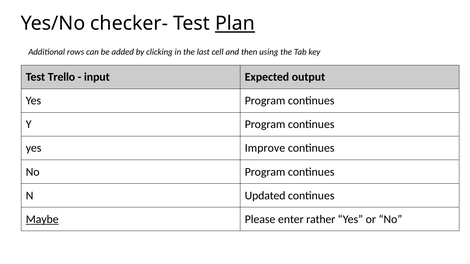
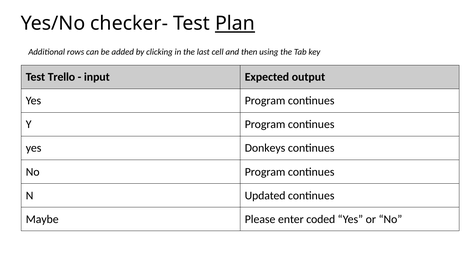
Improve: Improve -> Donkeys
Maybe underline: present -> none
rather: rather -> coded
